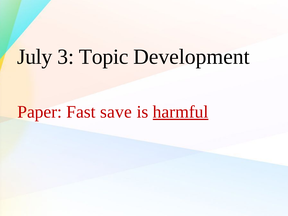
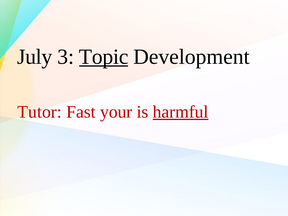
Topic underline: none -> present
Paper: Paper -> Tutor
save: save -> your
